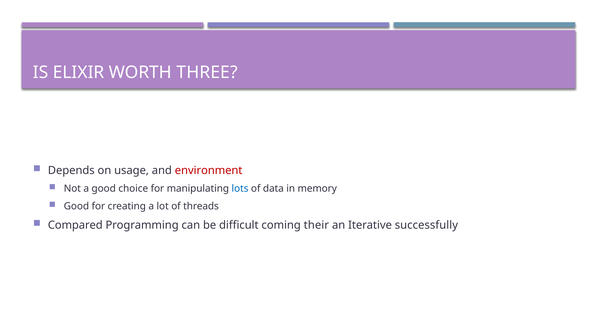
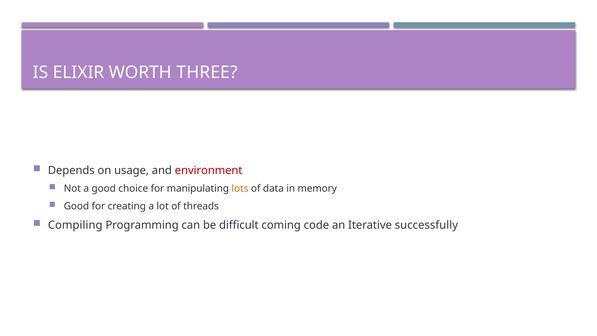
lots colour: blue -> orange
Compared: Compared -> Compiling
their: their -> code
